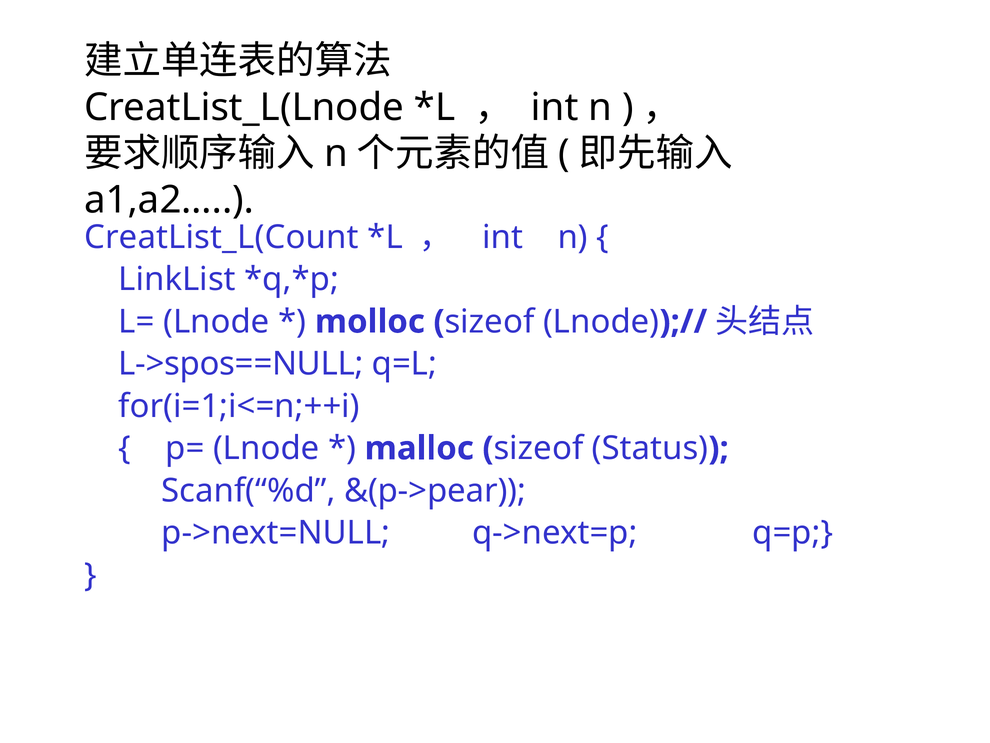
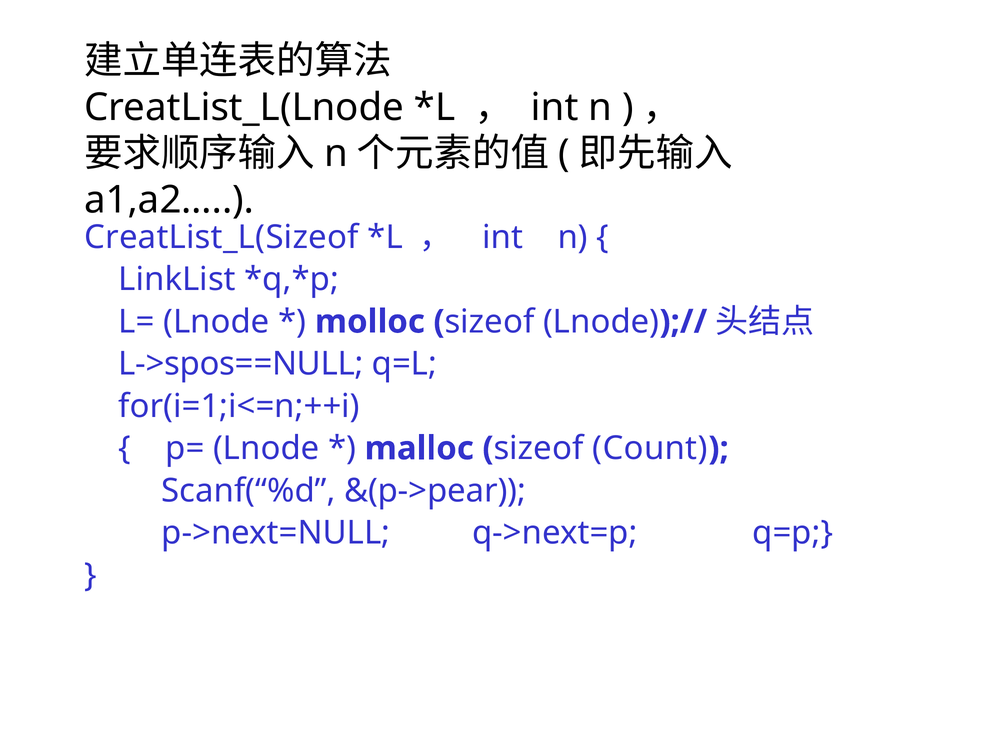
CreatList_L(Count: CreatList_L(Count -> CreatList_L(Sizeof
Status: Status -> Count
